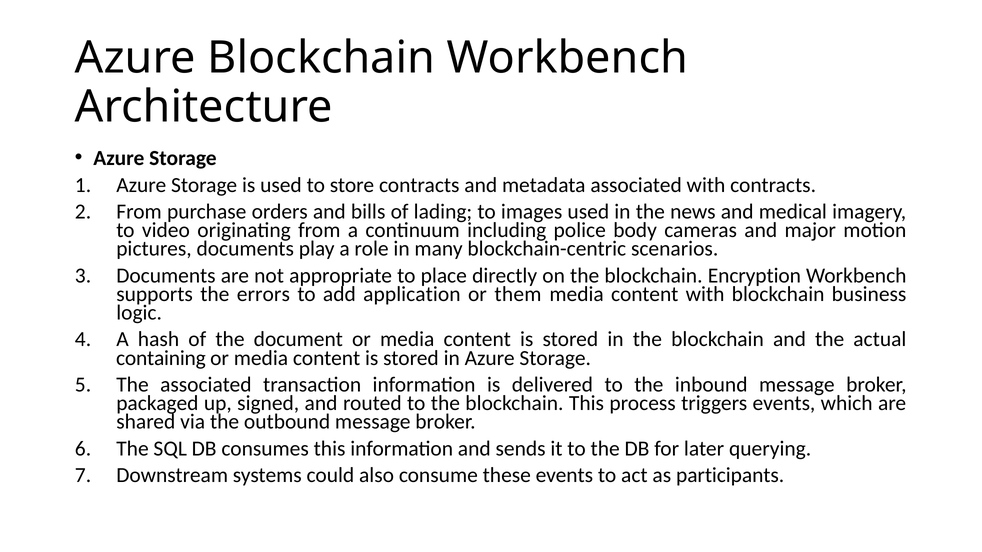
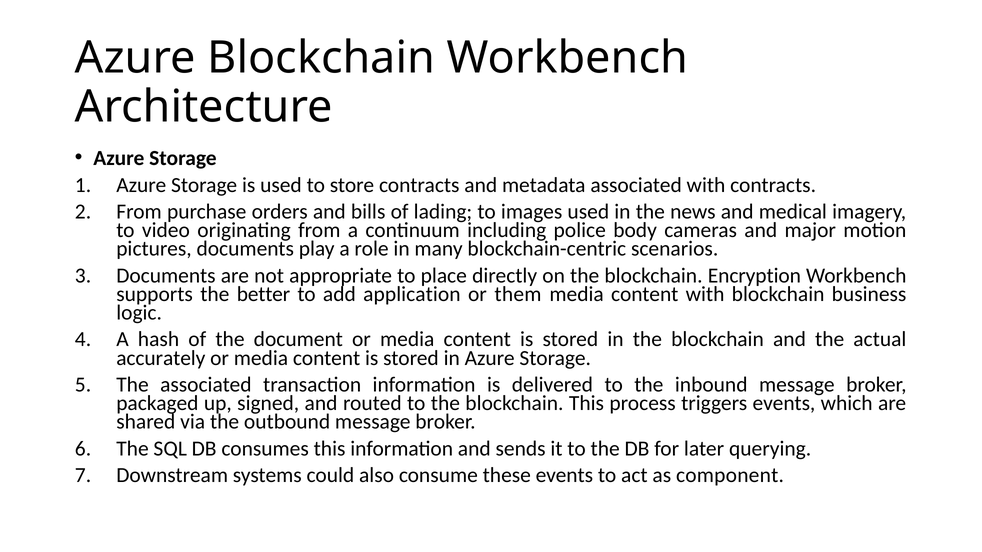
errors: errors -> better
containing: containing -> accurately
participants: participants -> component
